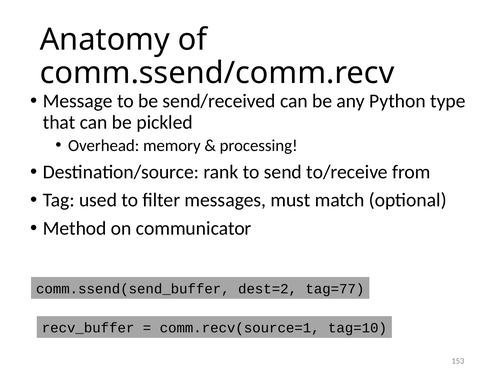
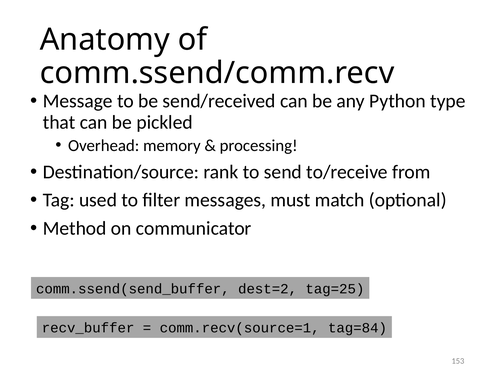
tag=77: tag=77 -> tag=25
tag=10: tag=10 -> tag=84
